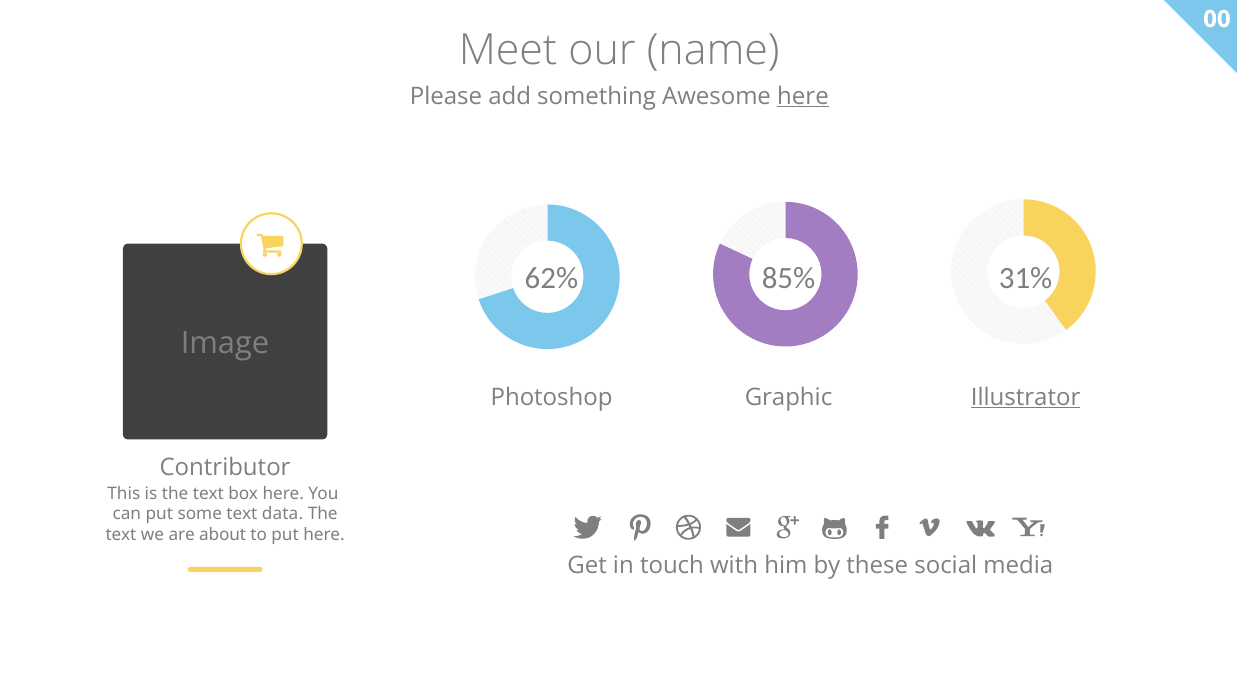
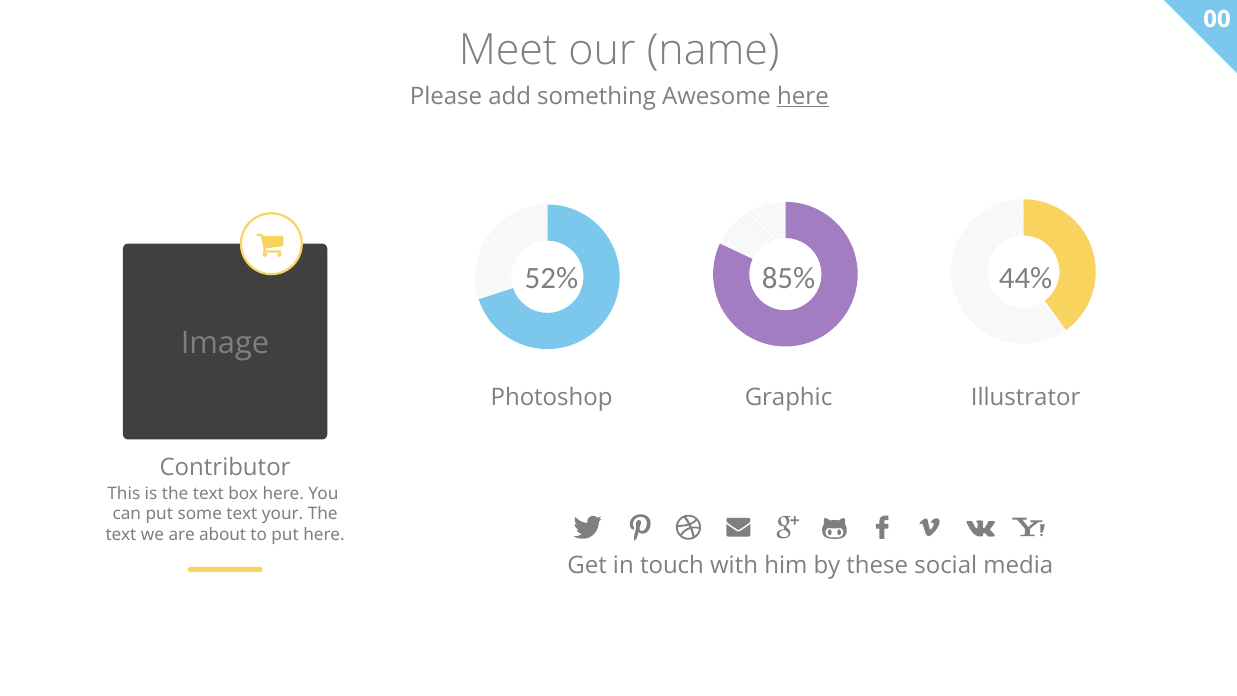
62%: 62% -> 52%
31%: 31% -> 44%
Illustrator underline: present -> none
data: data -> your
